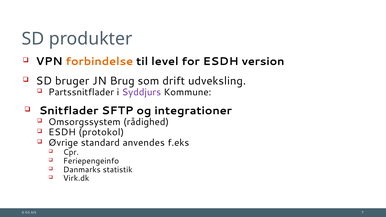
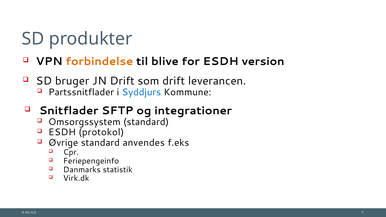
level: level -> blive
JN Brug: Brug -> Drift
udveksling: udveksling -> leverancen
Syddjurs colour: purple -> blue
Omsorgssystem rådighed: rådighed -> standard
